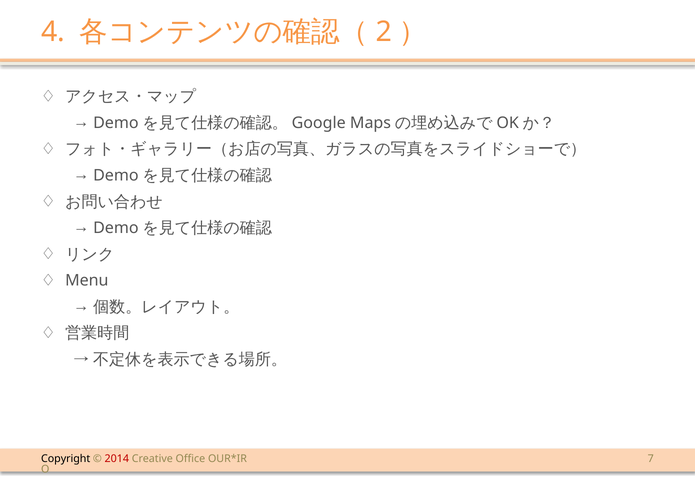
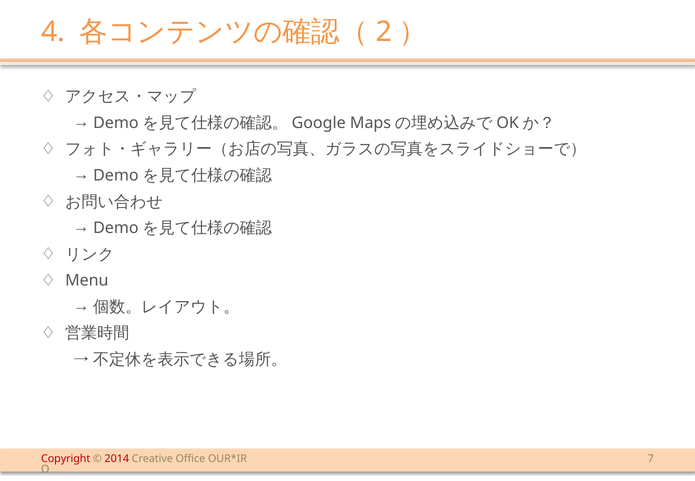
Copyright colour: black -> red
